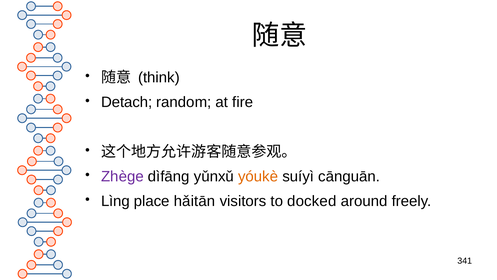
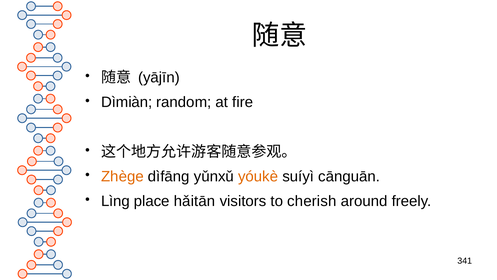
think: think -> yājīn
Detach: Detach -> Dìmiàn
Zhège colour: purple -> orange
docked: docked -> cherish
